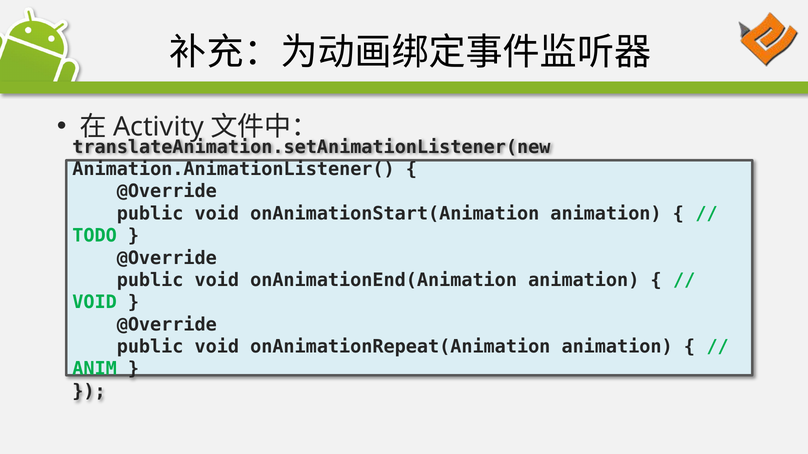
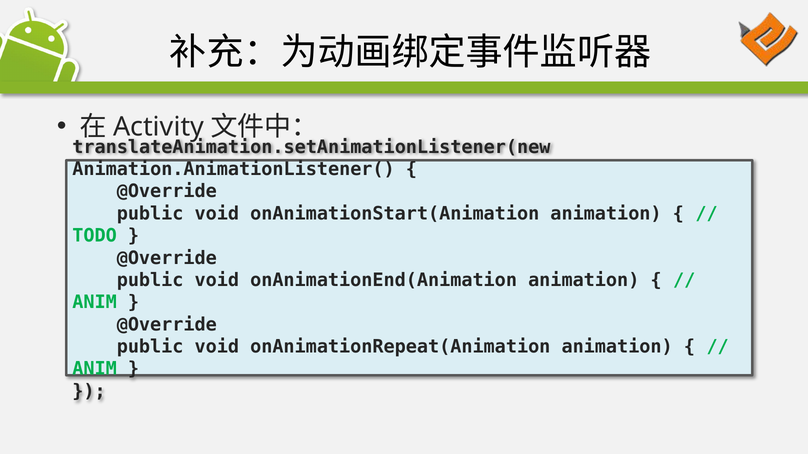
VOID at (95, 303): VOID -> ANIM
